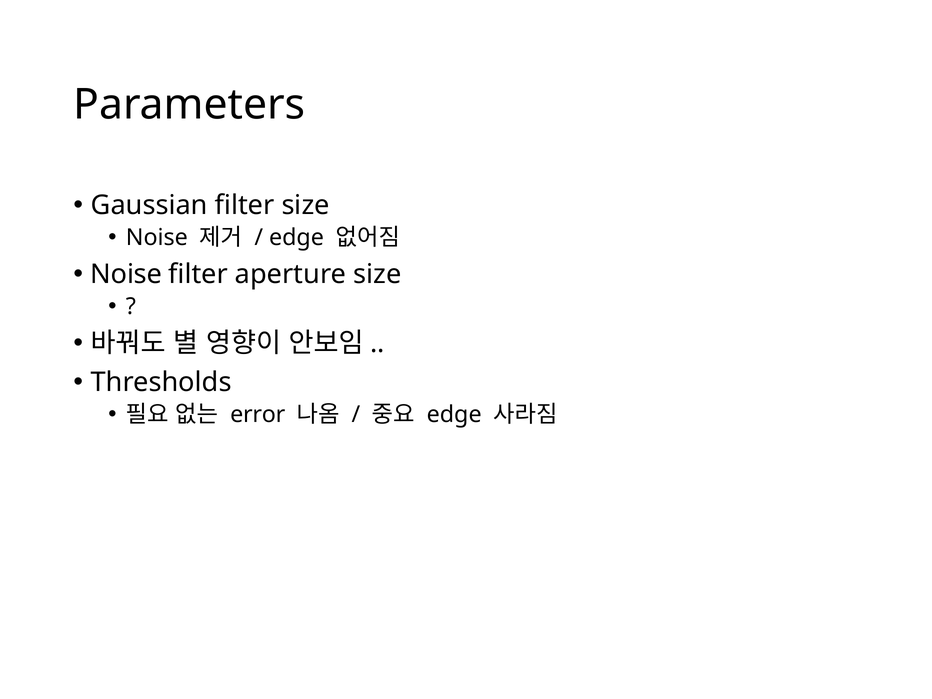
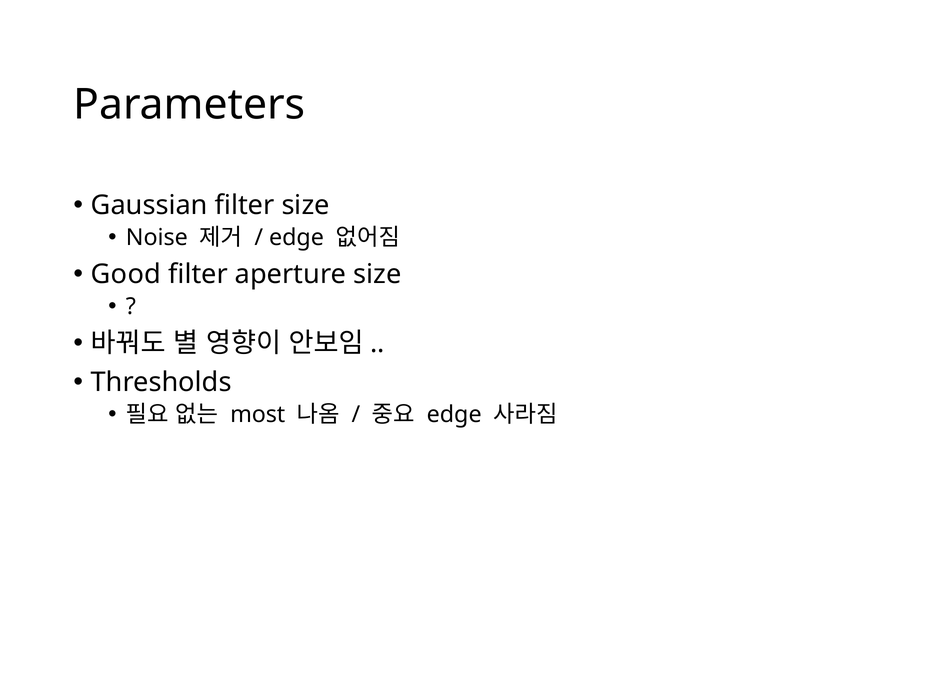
Noise at (126, 274): Noise -> Good
error: error -> most
